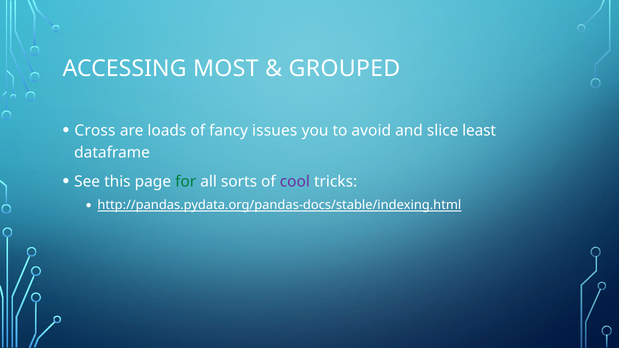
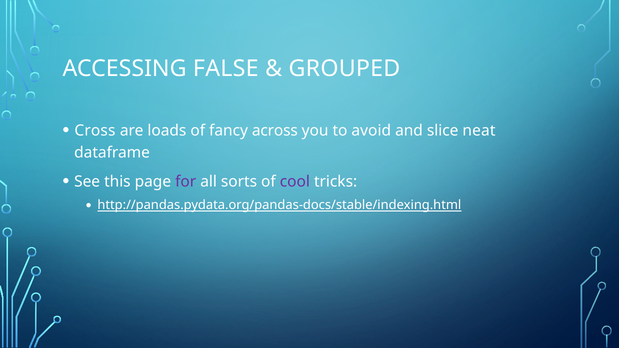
MOST: MOST -> FALSE
issues: issues -> across
least: least -> neat
for colour: green -> purple
